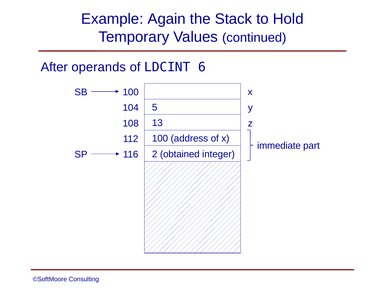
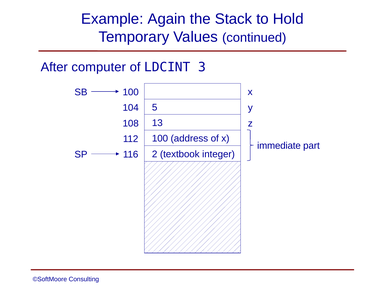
operands: operands -> computer
6: 6 -> 3
obtained: obtained -> textbook
